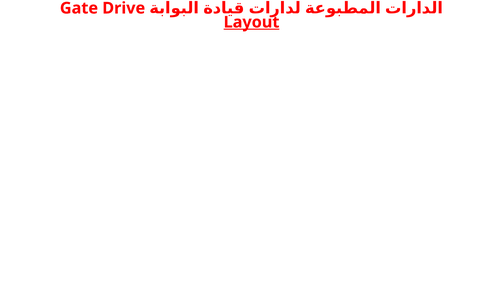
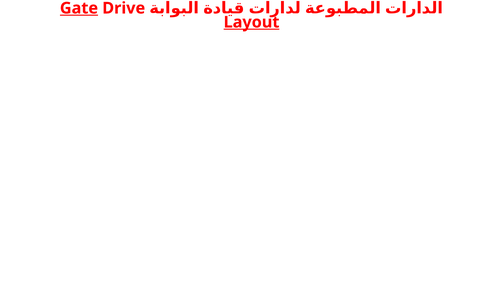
Gate underline: none -> present
